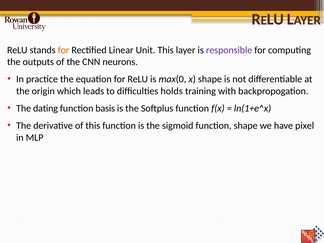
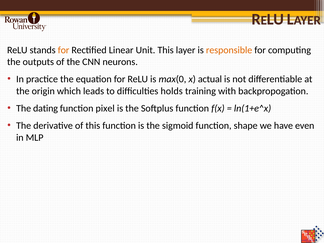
responsible colour: purple -> orange
x shape: shape -> actual
basis: basis -> pixel
pixel: pixel -> even
